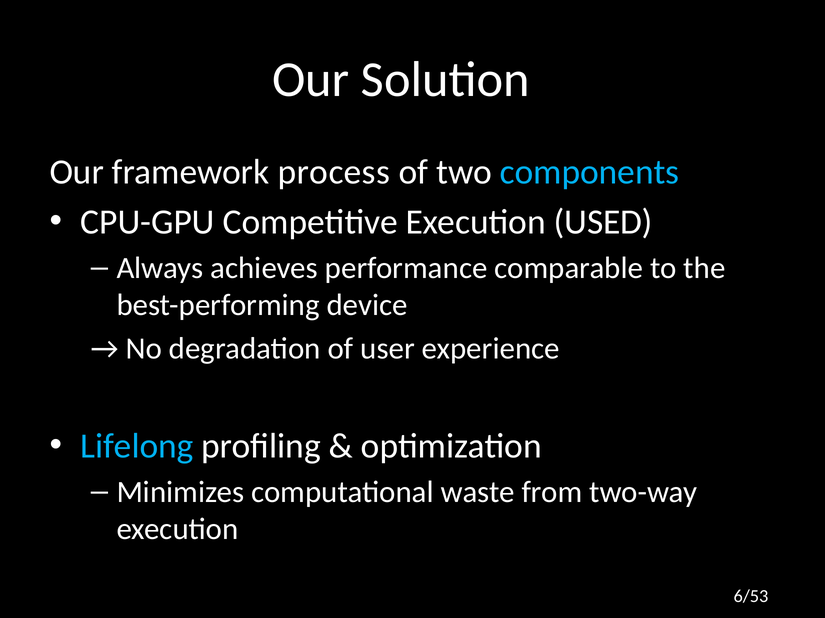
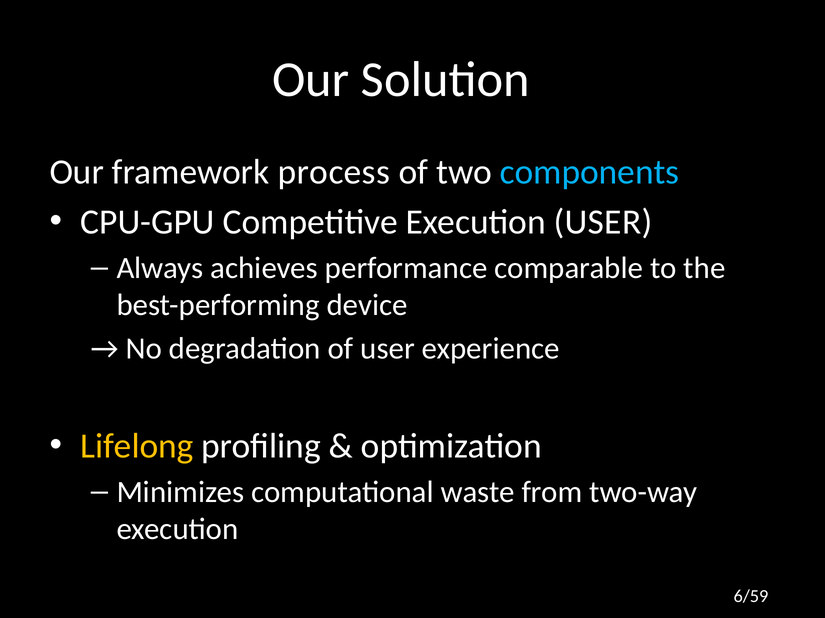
Execution USED: USED -> USER
Lifelong colour: light blue -> yellow
6/53: 6/53 -> 6/59
